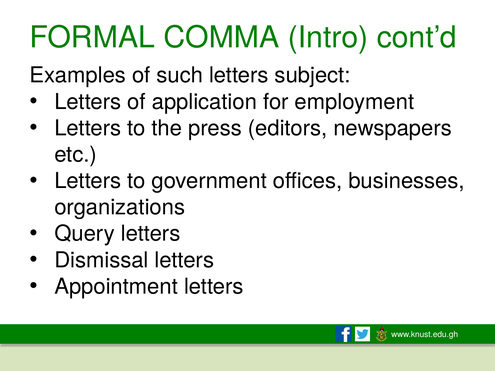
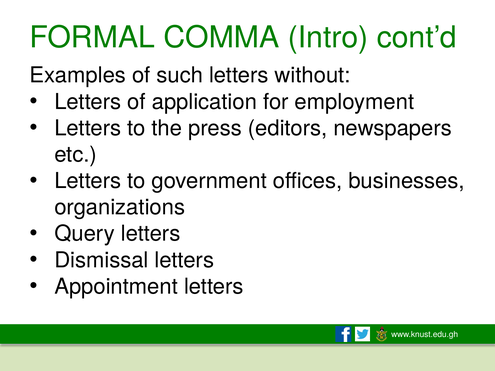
subject: subject -> without
